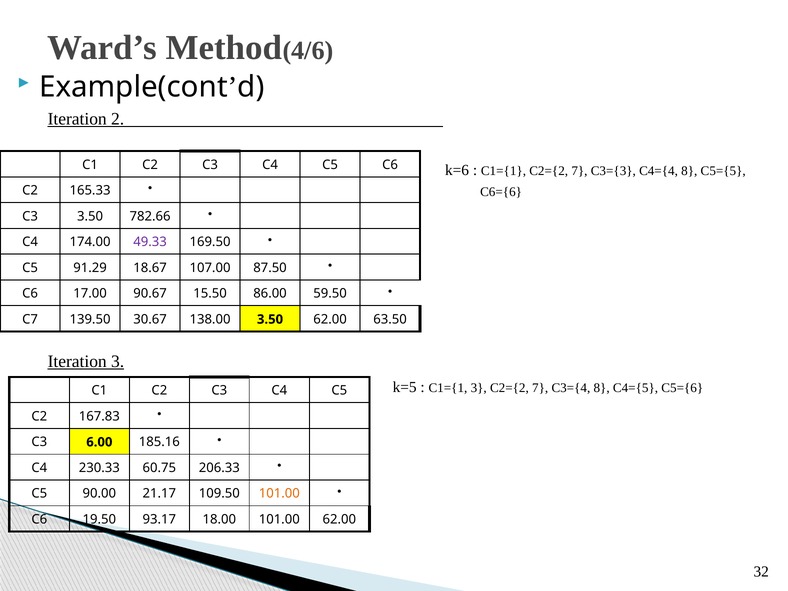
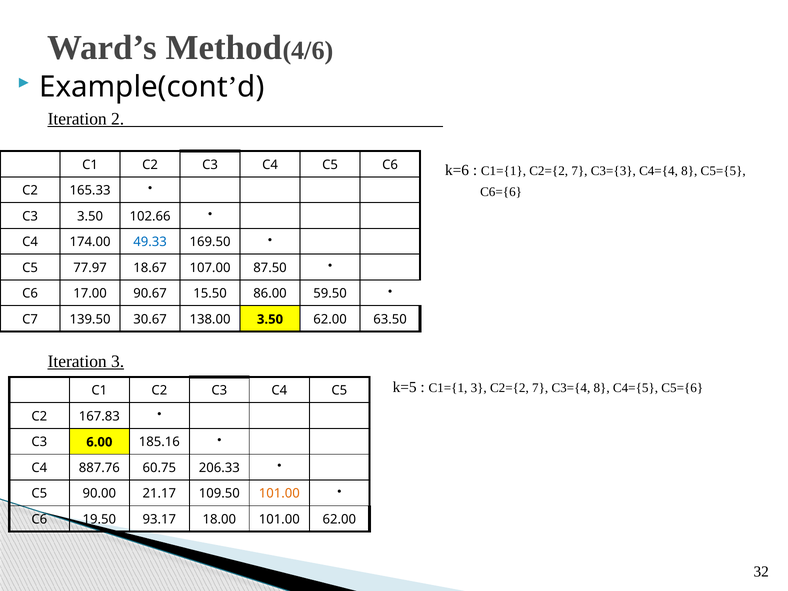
782.66: 782.66 -> 102.66
49.33 colour: purple -> blue
91.29: 91.29 -> 77.97
230.33: 230.33 -> 887.76
